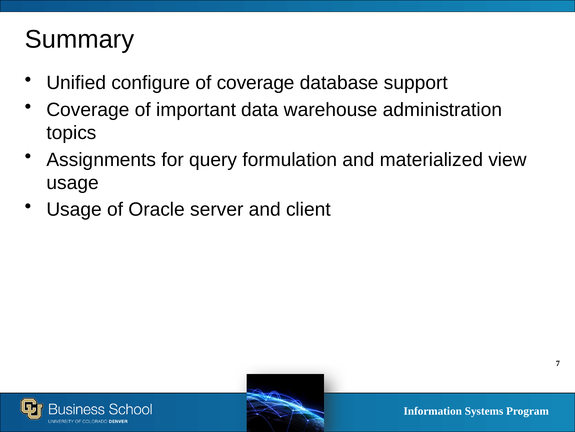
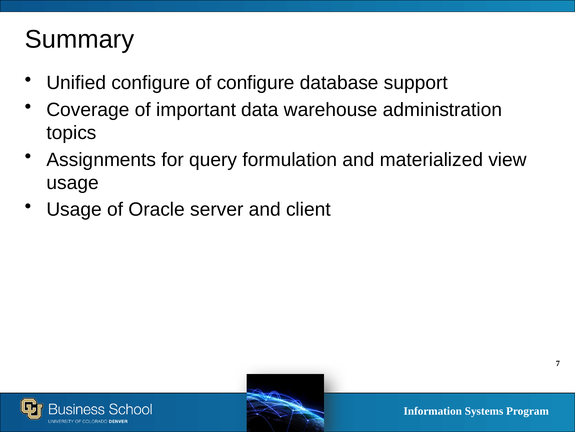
of coverage: coverage -> configure
